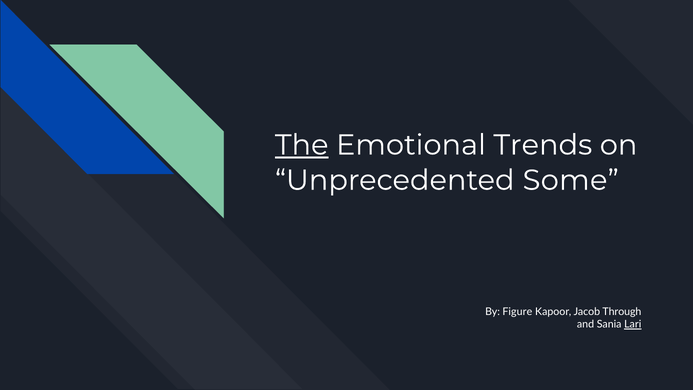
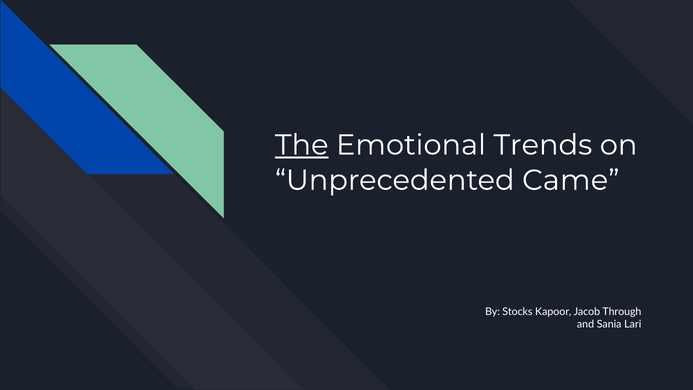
Some: Some -> Came
Figure: Figure -> Stocks
Lari underline: present -> none
